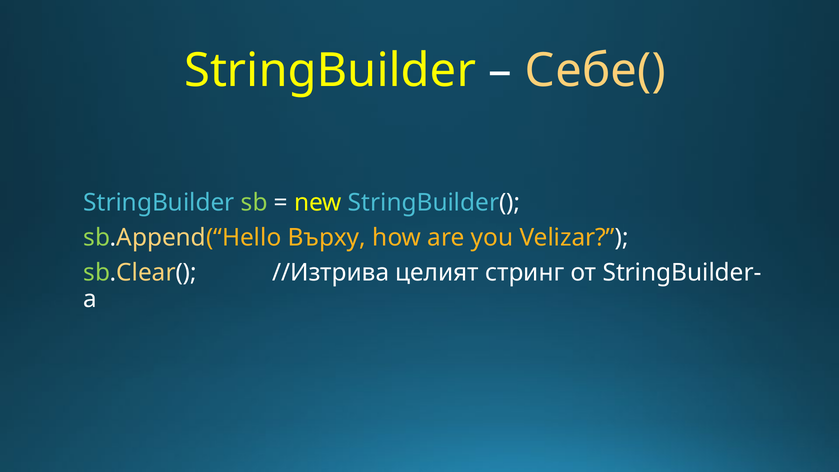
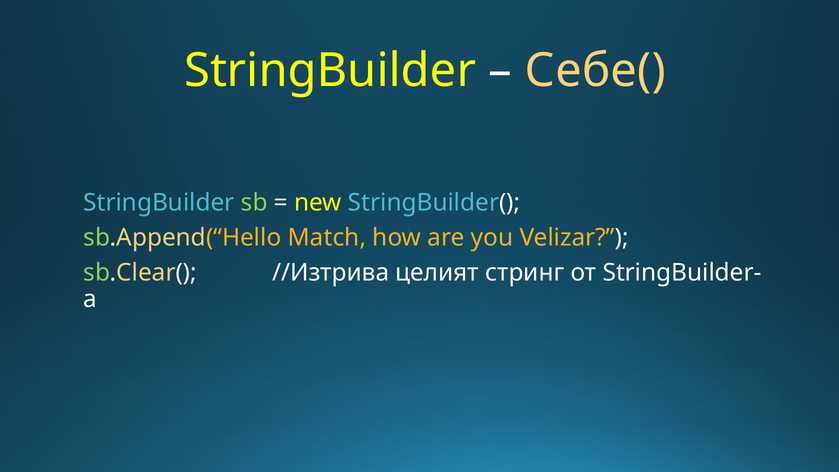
Върху: Върху -> Match
